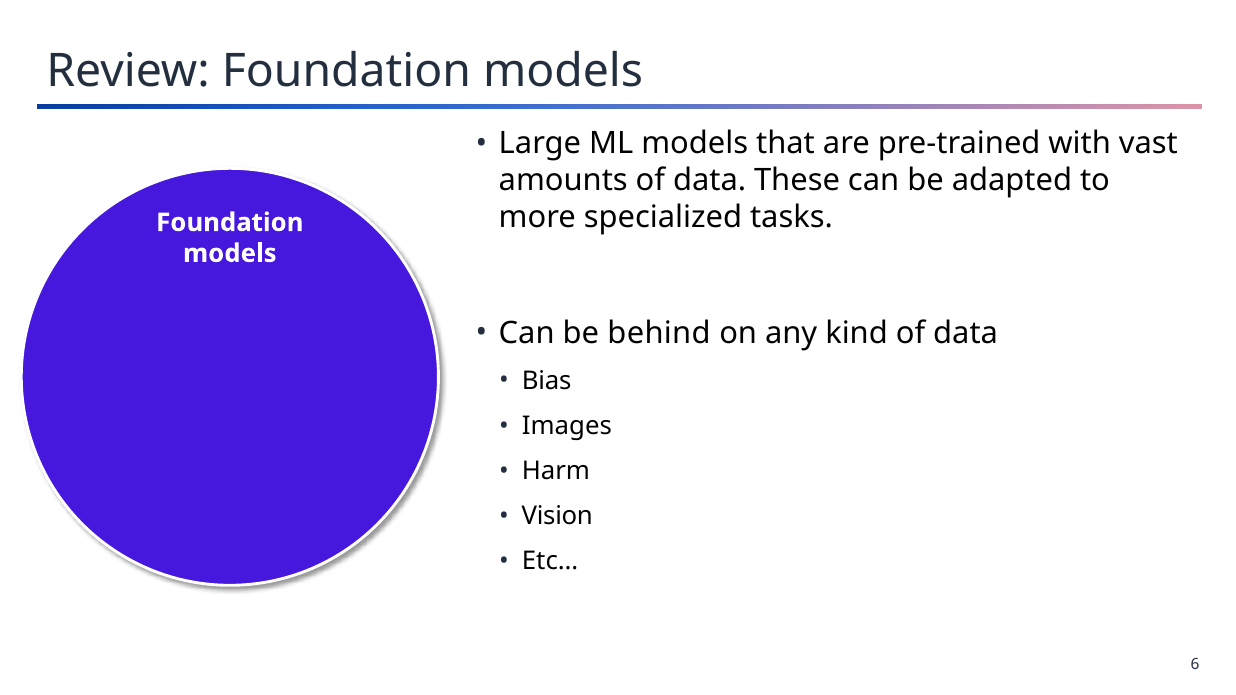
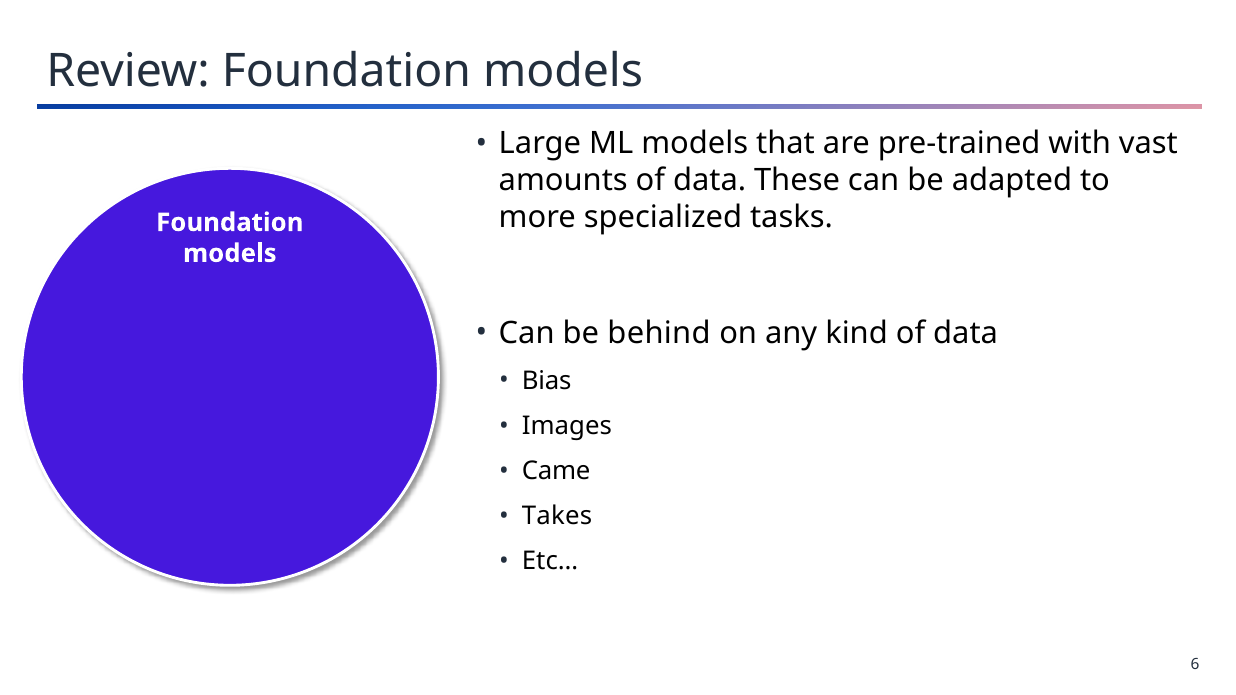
Harm: Harm -> Came
Vision: Vision -> Takes
